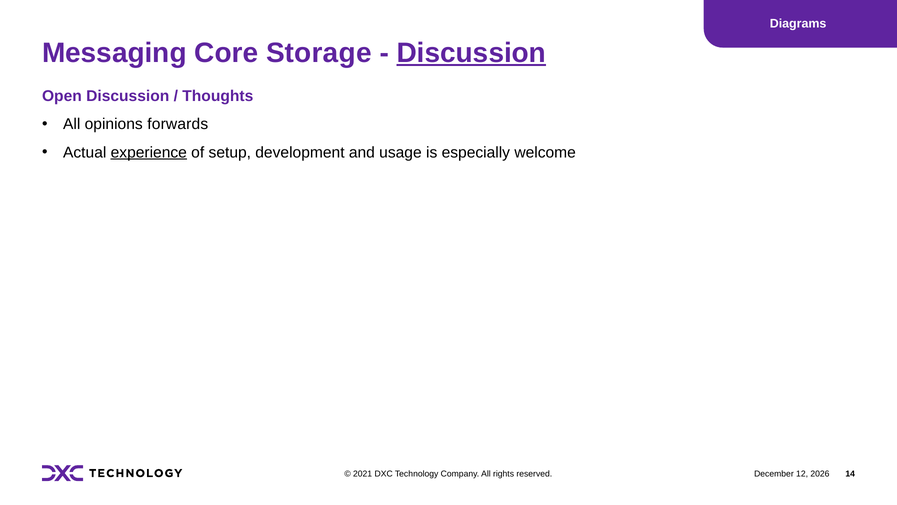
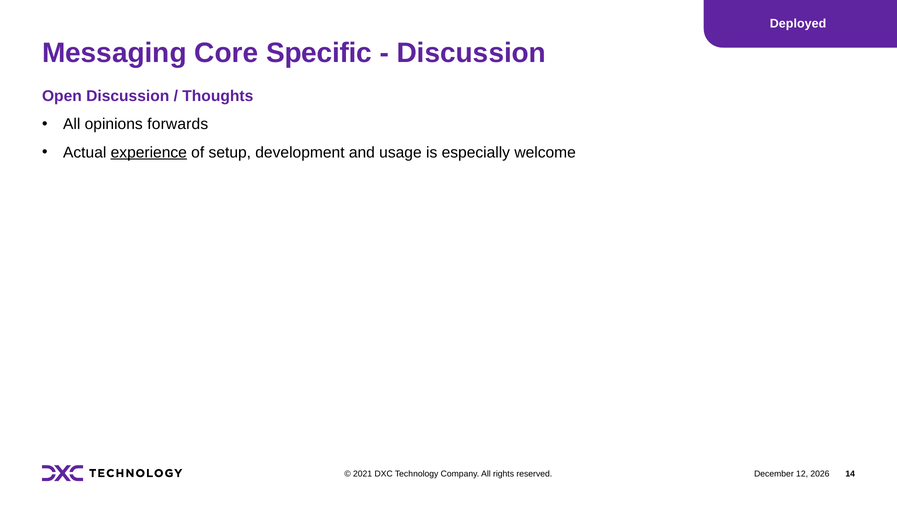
Diagrams: Diagrams -> Deployed
Storage: Storage -> Specific
Discussion at (471, 53) underline: present -> none
